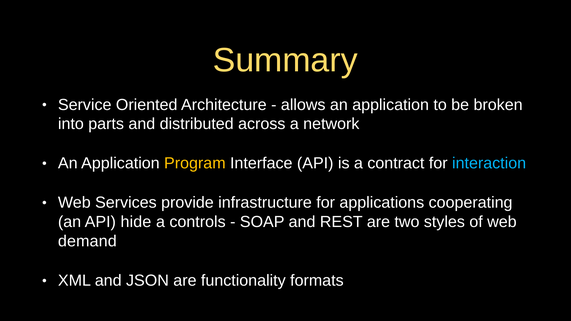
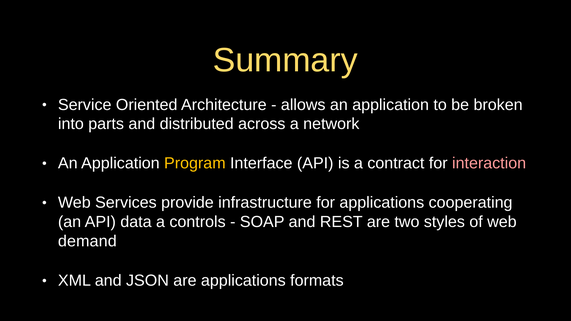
interaction colour: light blue -> pink
hide: hide -> data
are functionality: functionality -> applications
